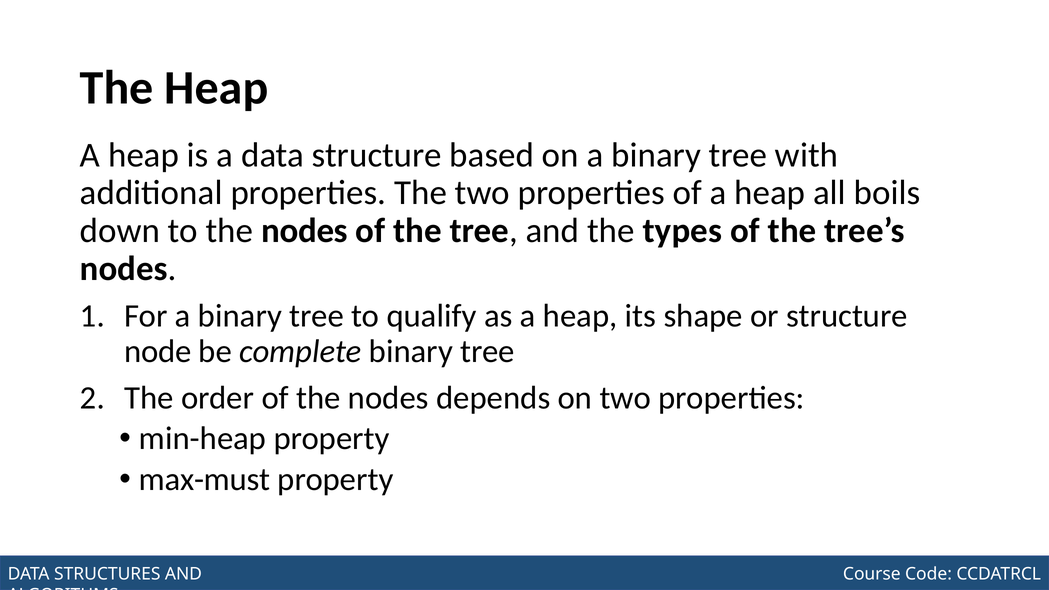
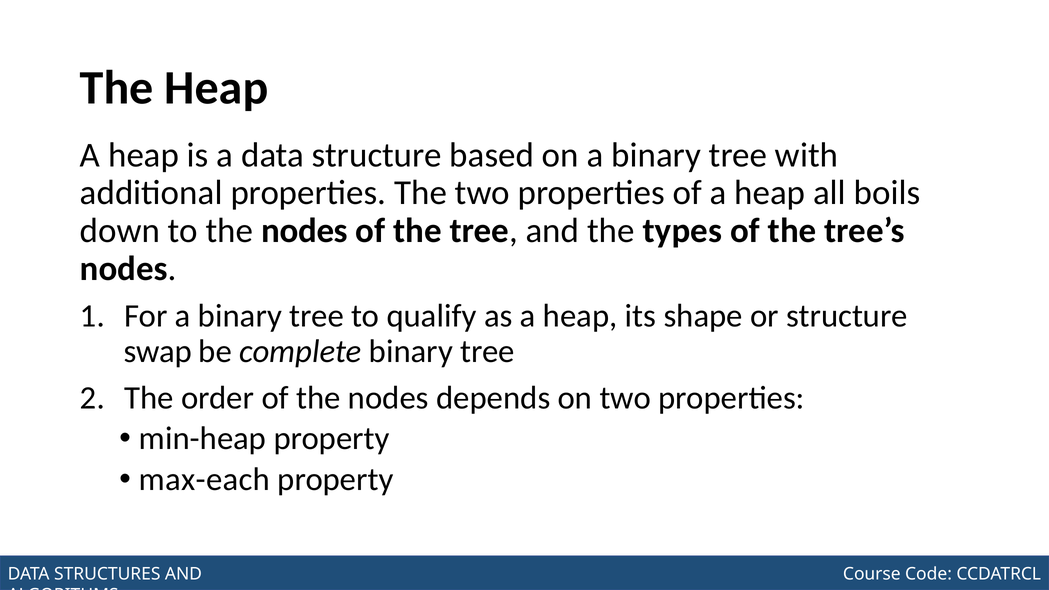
node: node -> swap
max-must: max-must -> max-each
